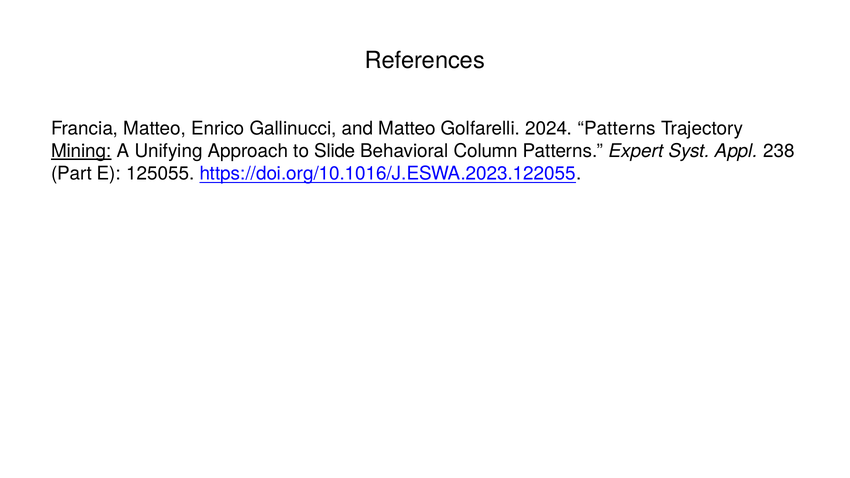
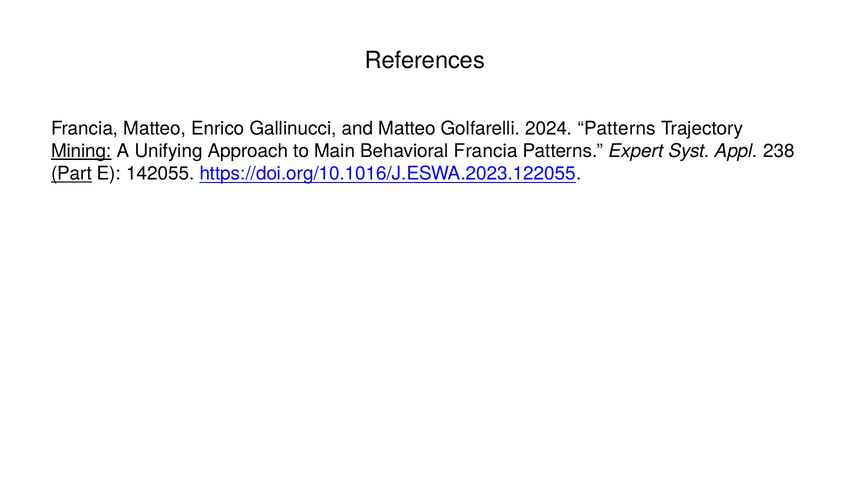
Slide: Slide -> Main
Behavioral Column: Column -> Francia
Part underline: none -> present
125055: 125055 -> 142055
